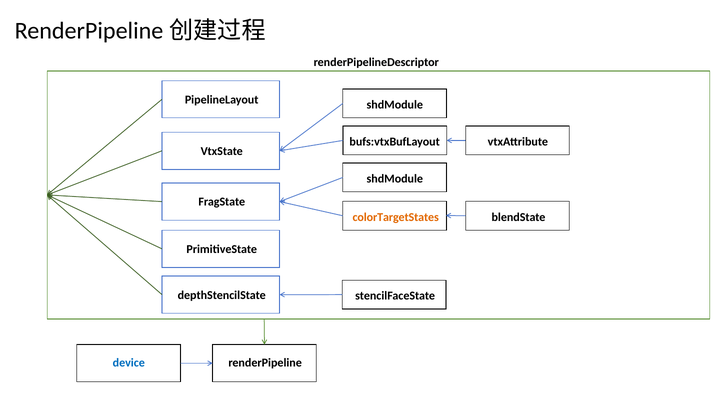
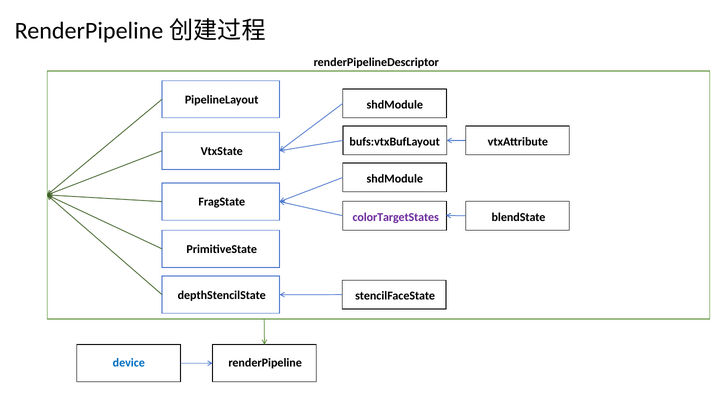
colorTargetStates colour: orange -> purple
